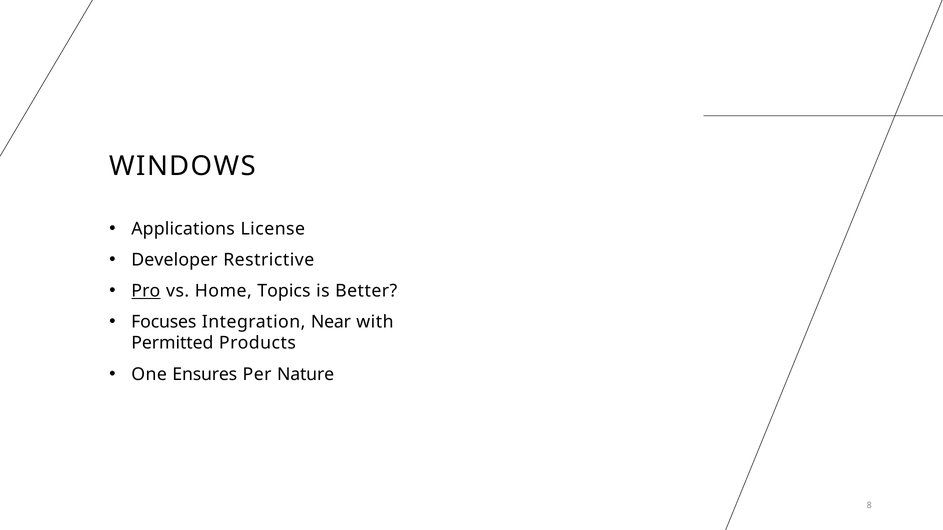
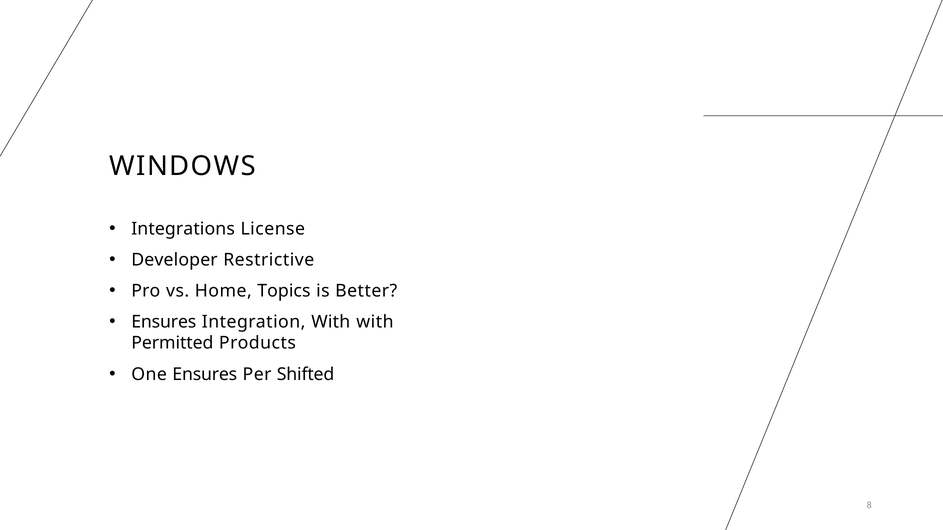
Applications: Applications -> Integrations
Pro underline: present -> none
Focuses at (164, 322): Focuses -> Ensures
Integration Near: Near -> With
Nature: Nature -> Shifted
